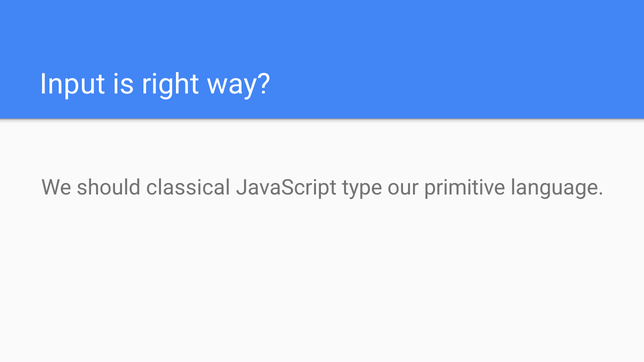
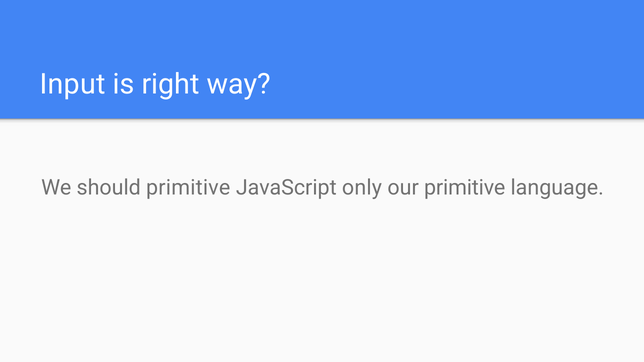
should classical: classical -> primitive
type: type -> only
